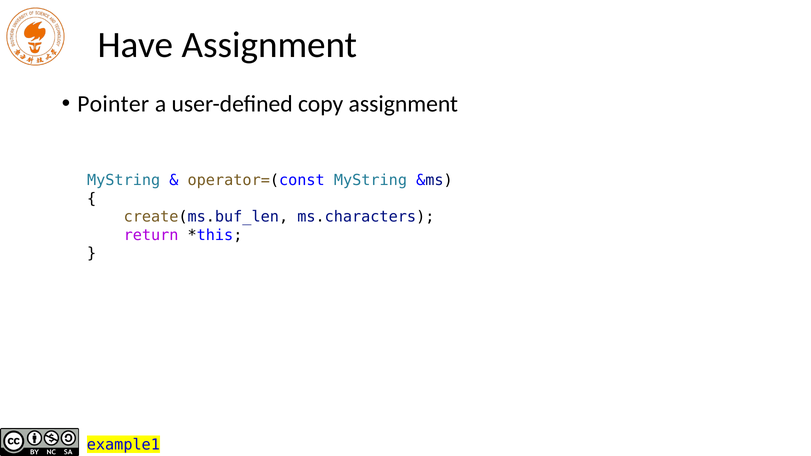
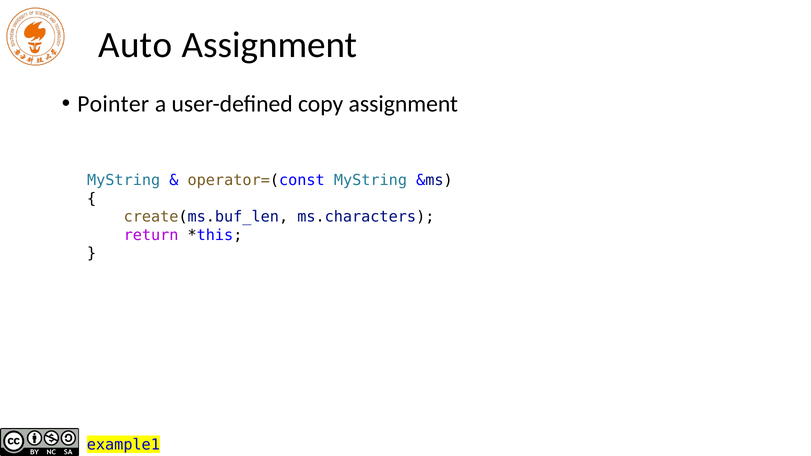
Have: Have -> Auto
